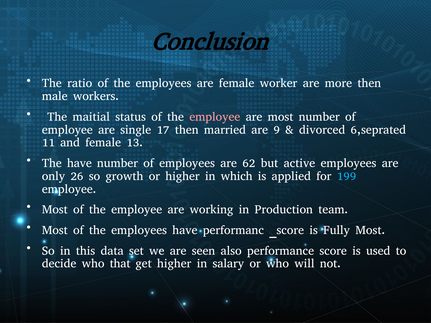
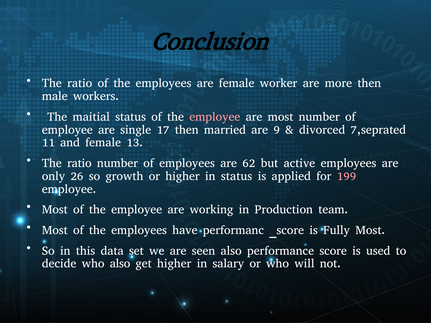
6,seprated: 6,seprated -> 7,seprated
have at (79, 163): have -> ratio
in which: which -> status
199 colour: light blue -> pink
who that: that -> also
